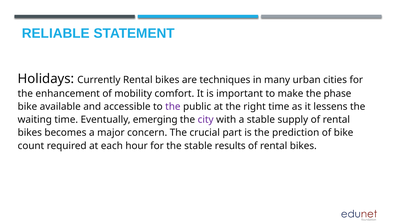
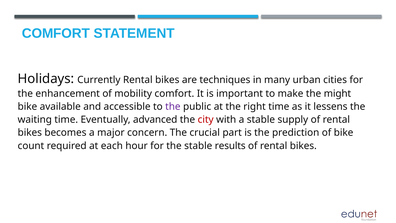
RELIABLE at (56, 33): RELIABLE -> COMFORT
phase: phase -> might
emerging: emerging -> advanced
city colour: purple -> red
